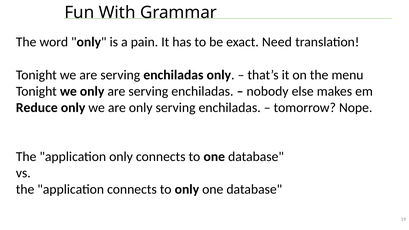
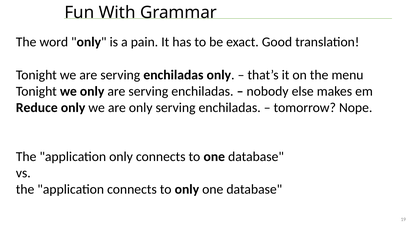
Need: Need -> Good
